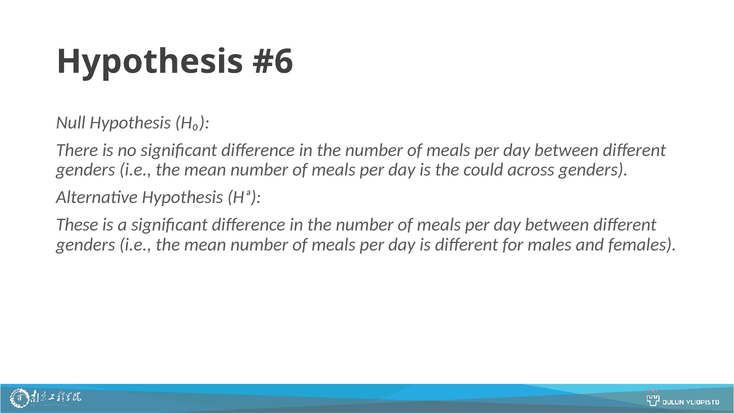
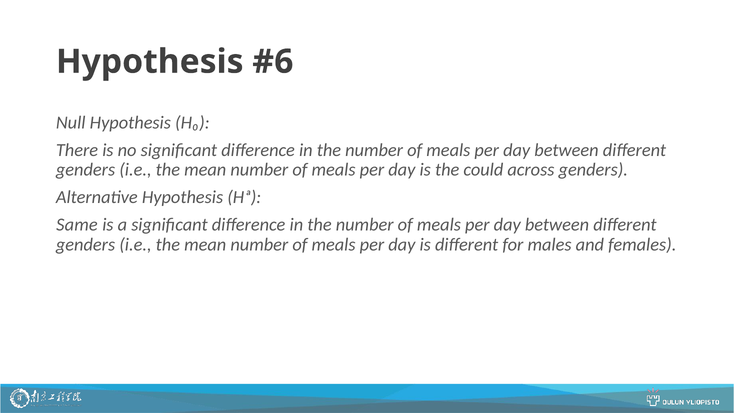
These: These -> Same
